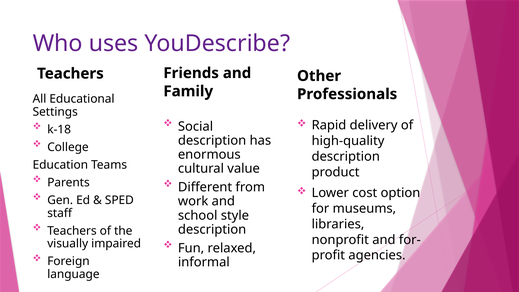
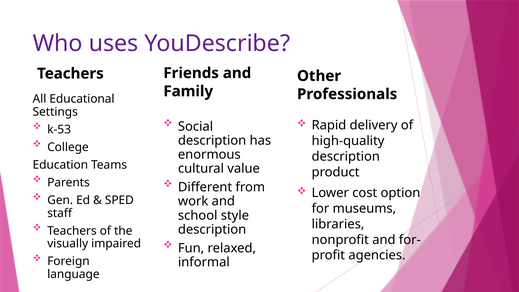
k-18: k-18 -> k-53
